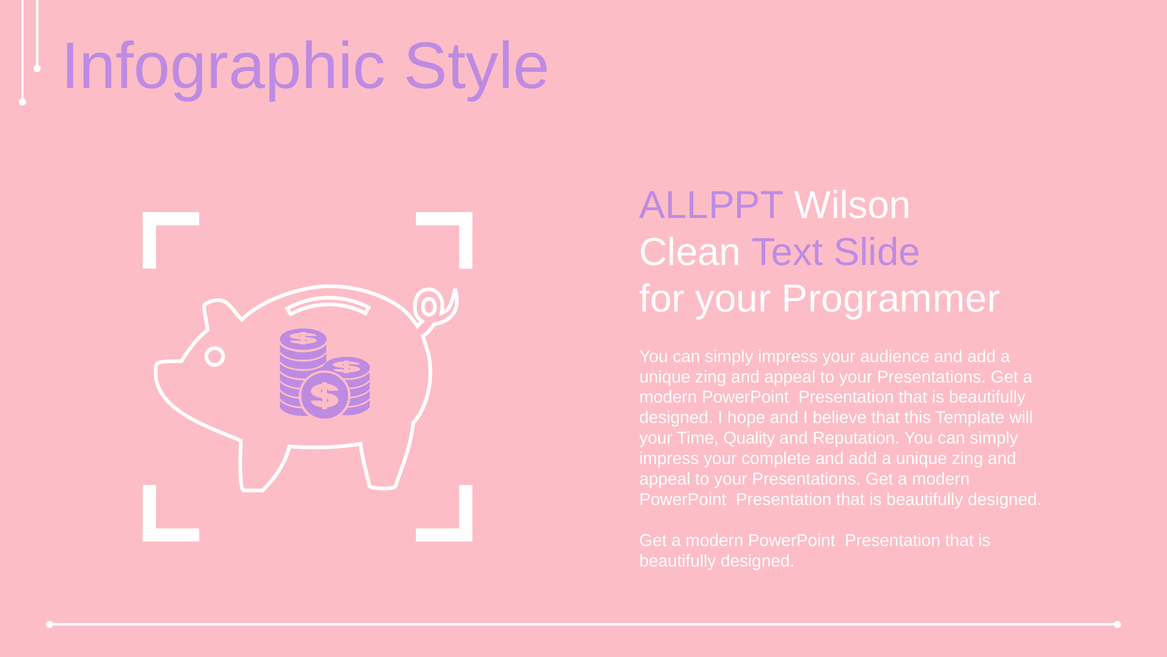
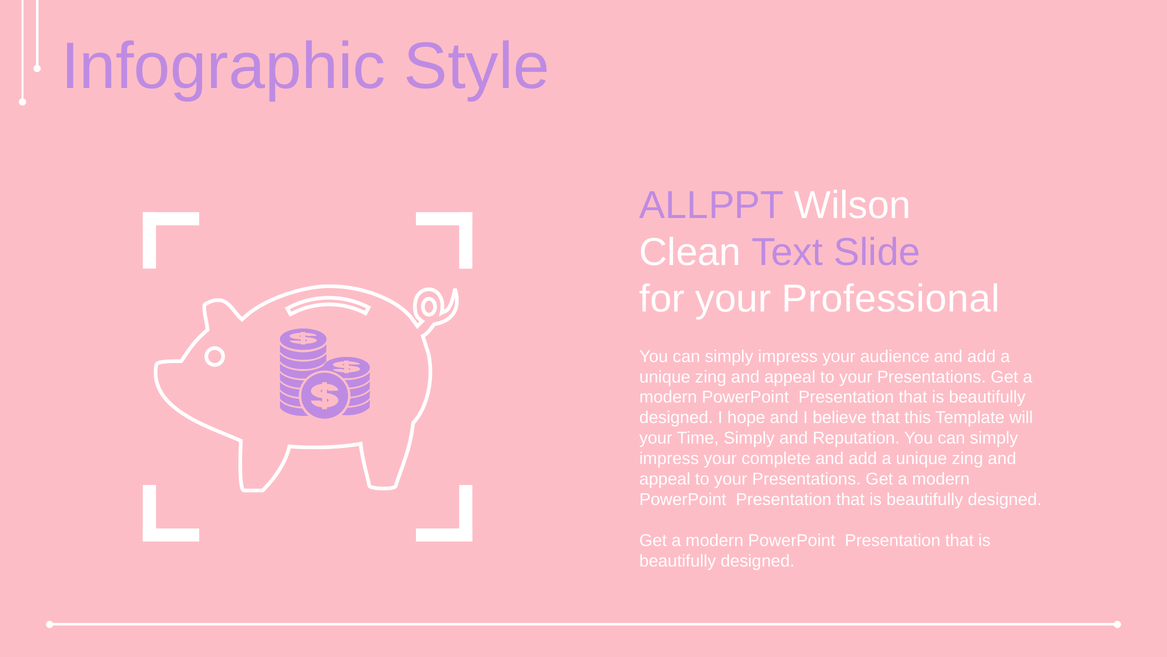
Programmer: Programmer -> Professional
Time Quality: Quality -> Simply
